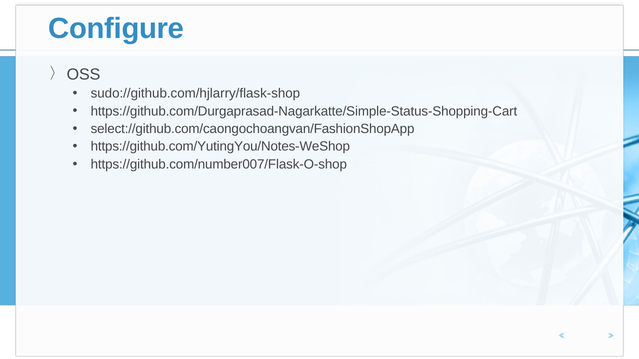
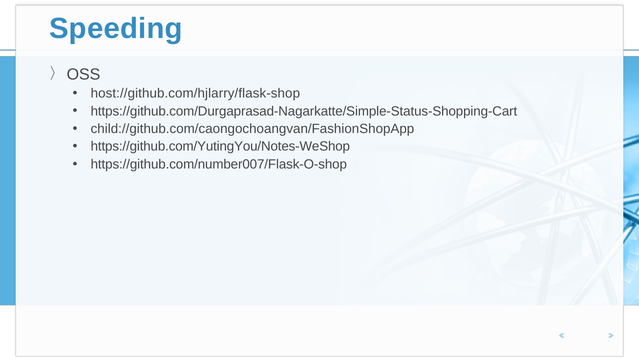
Configure: Configure -> Speeding
sudo://github.com/hjlarry/flask-shop: sudo://github.com/hjlarry/flask-shop -> host://github.com/hjlarry/flask-shop
select://github.com/caongochoangvan/FashionShopApp: select://github.com/caongochoangvan/FashionShopApp -> child://github.com/caongochoangvan/FashionShopApp
